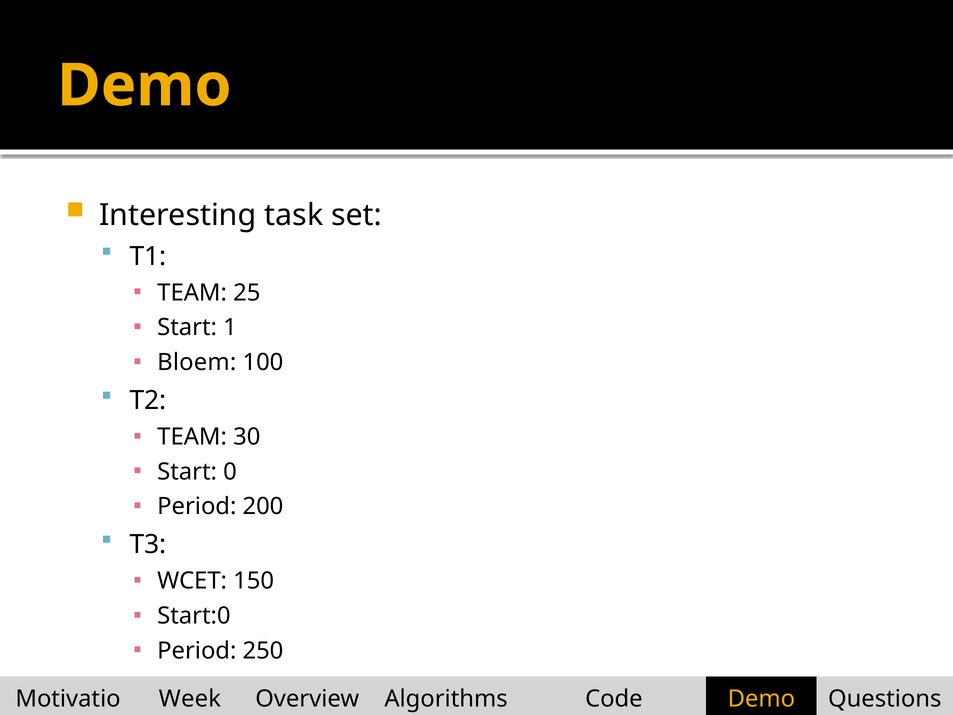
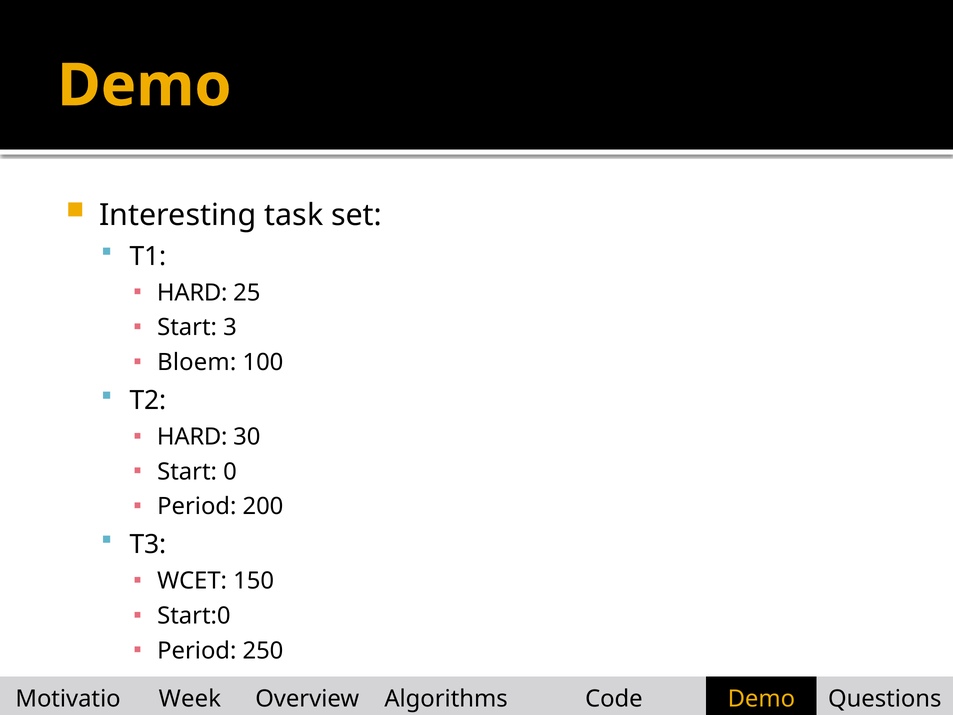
TEAM at (192, 293): TEAM -> HARD
1: 1 -> 3
TEAM at (192, 437): TEAM -> HARD
